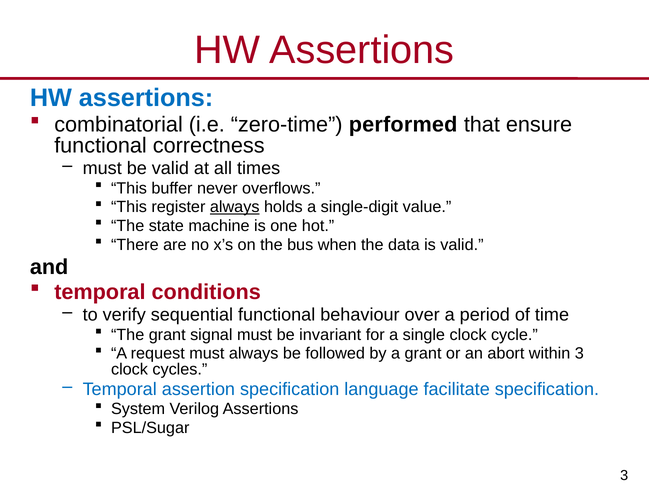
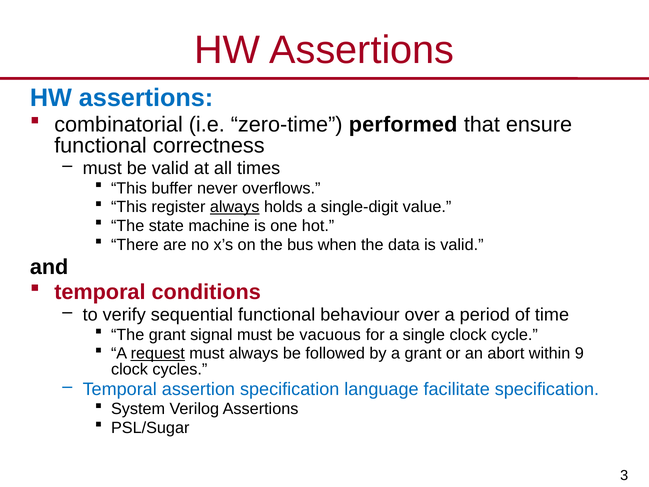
invariant: invariant -> vacuous
request underline: none -> present
within 3: 3 -> 9
